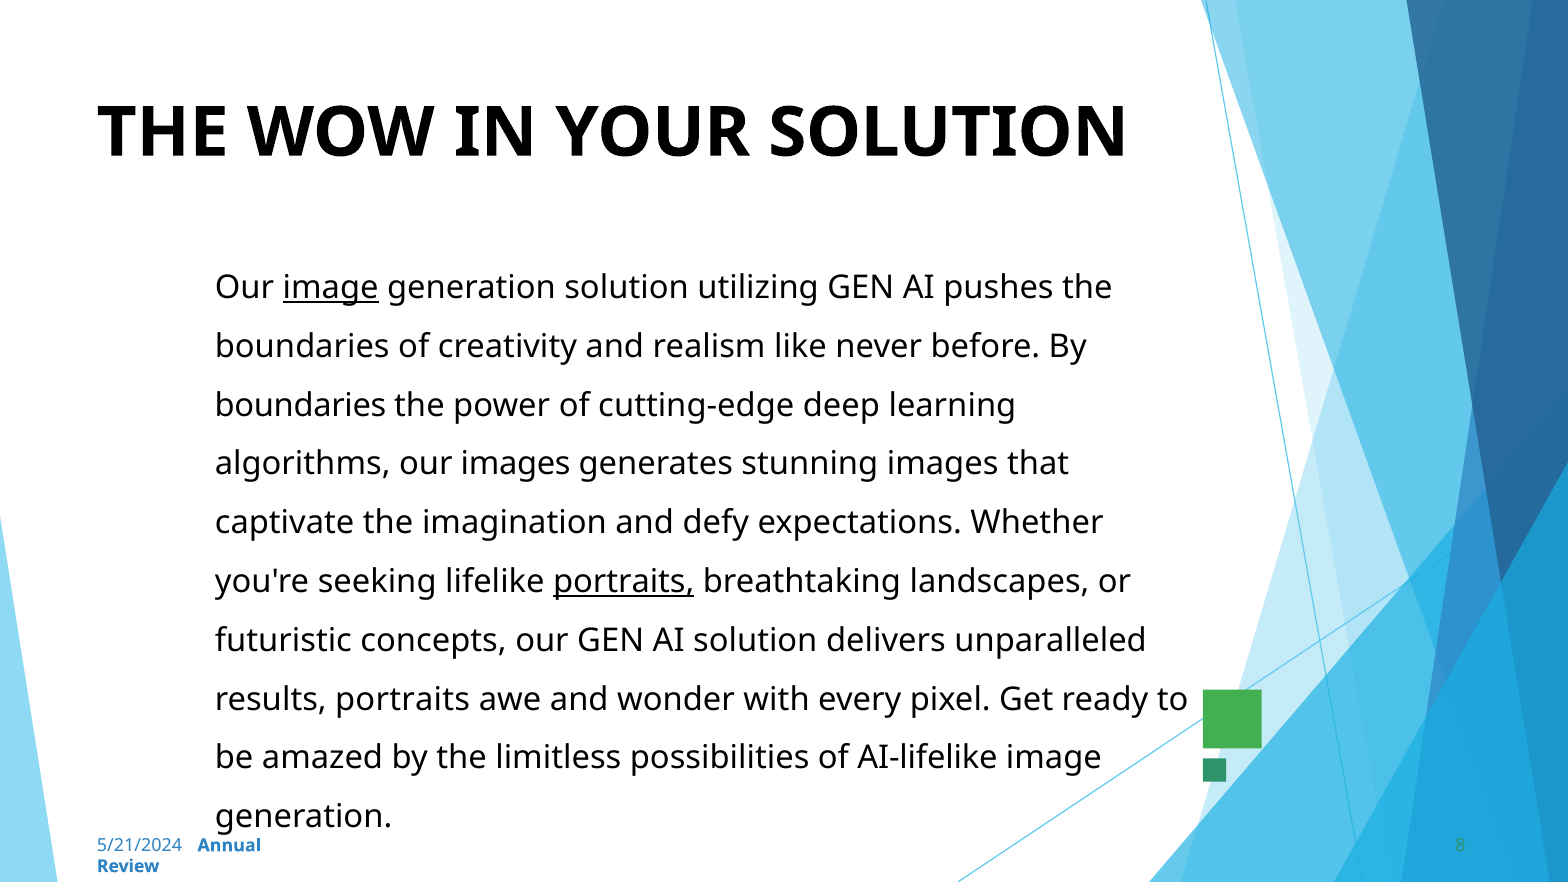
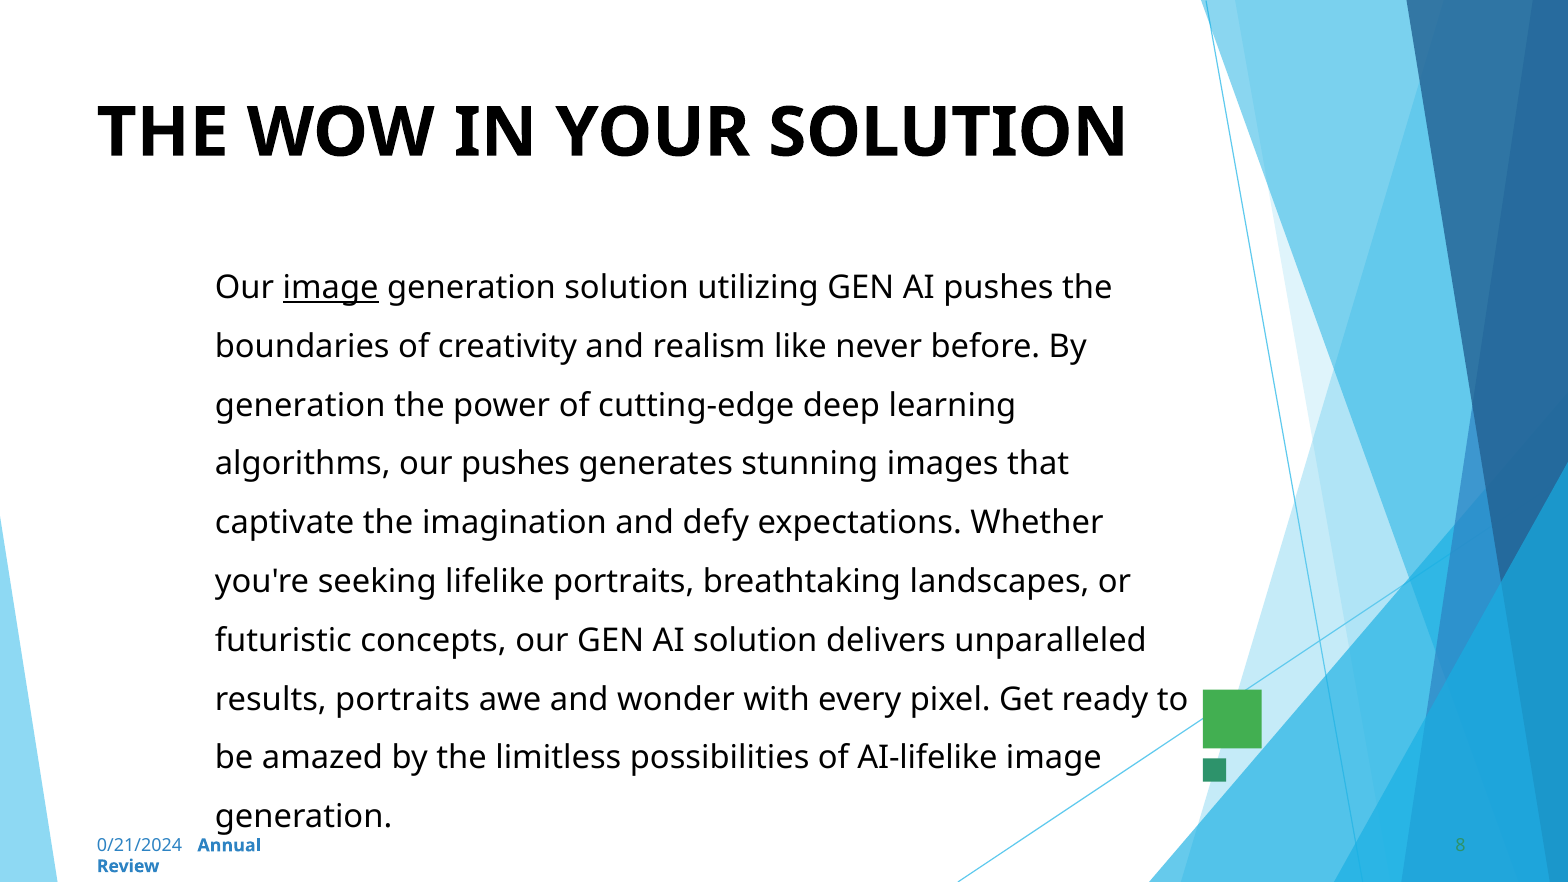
boundaries at (300, 405): boundaries -> generation
our images: images -> pushes
portraits at (624, 582) underline: present -> none
5/21/2024: 5/21/2024 -> 0/21/2024
